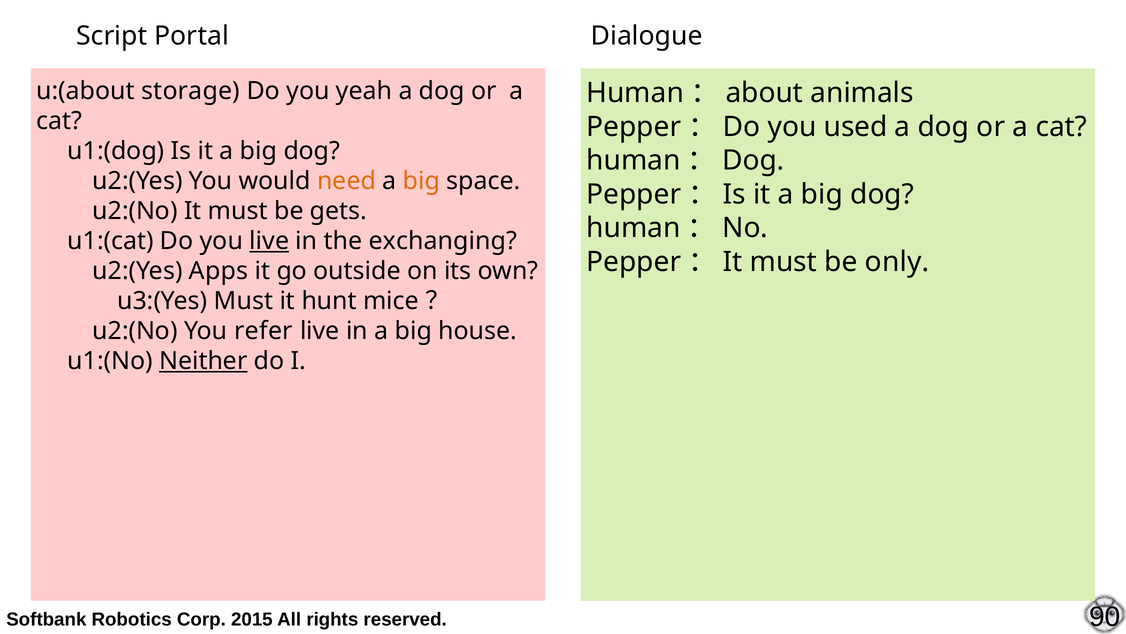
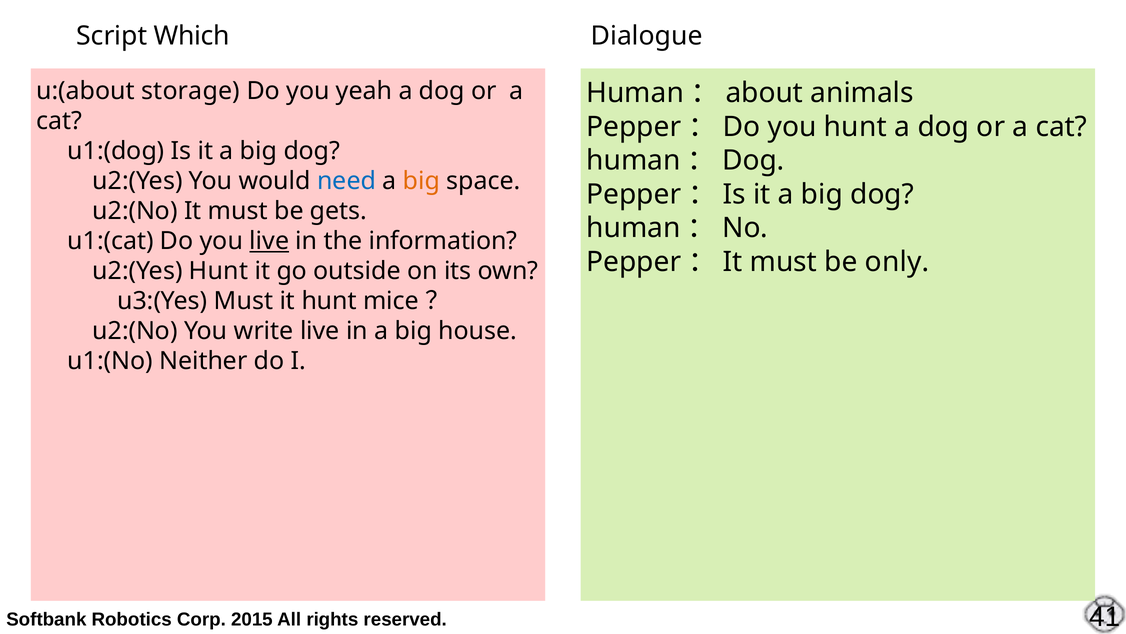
Portal: Portal -> Which
you used: used -> hunt
need colour: orange -> blue
exchanging: exchanging -> information
u2:(Yes Apps: Apps -> Hunt
refer: refer -> write
Neither underline: present -> none
90: 90 -> 41
